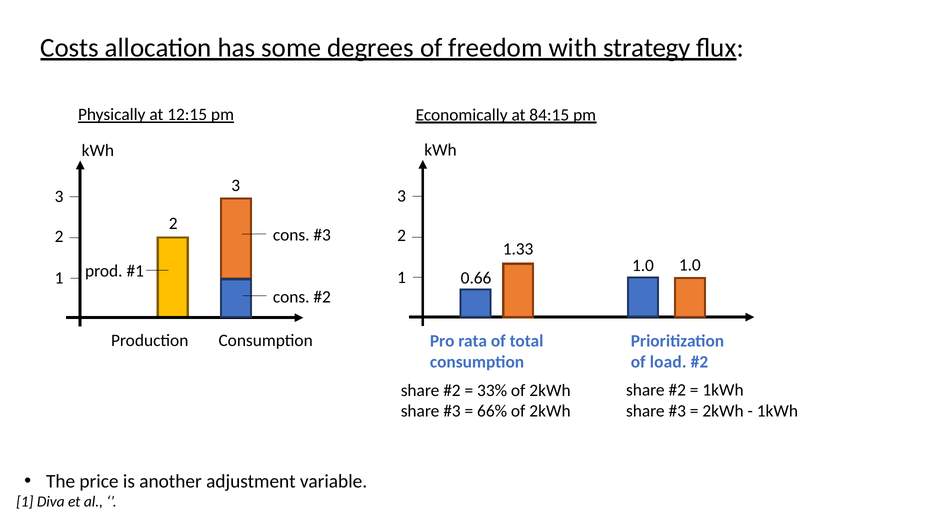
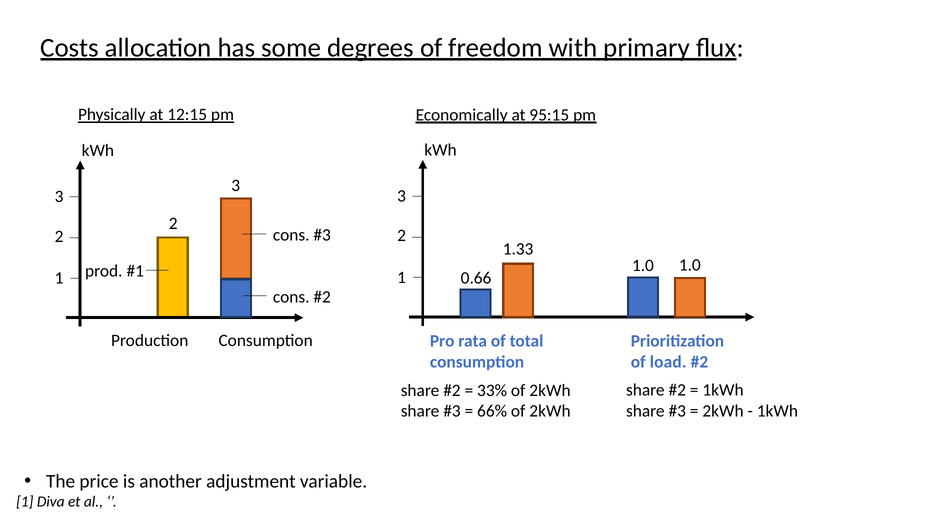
strategy: strategy -> primary
84:15: 84:15 -> 95:15
